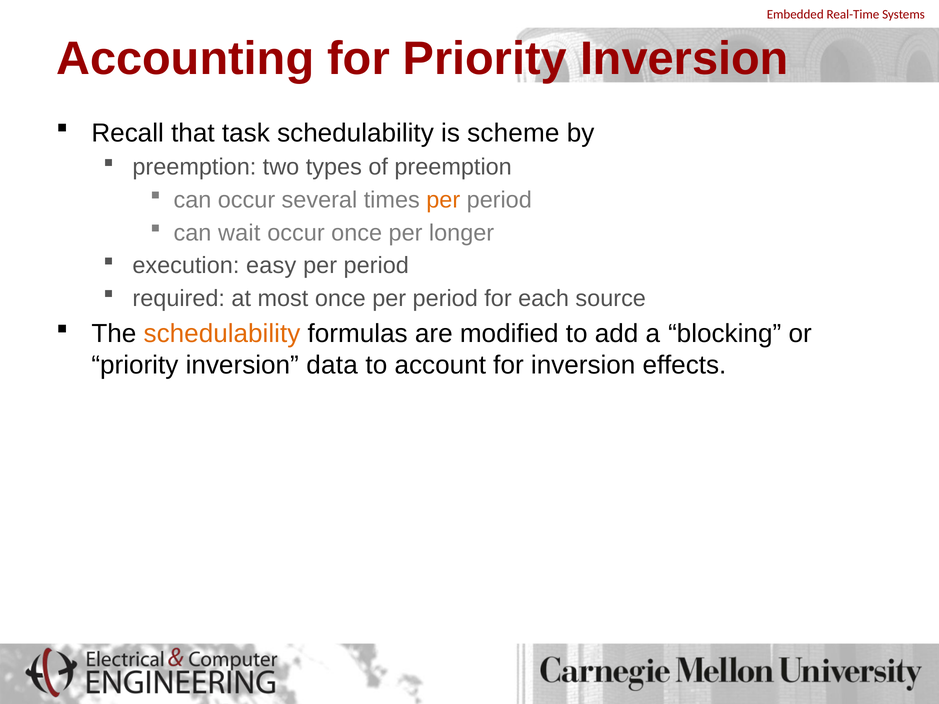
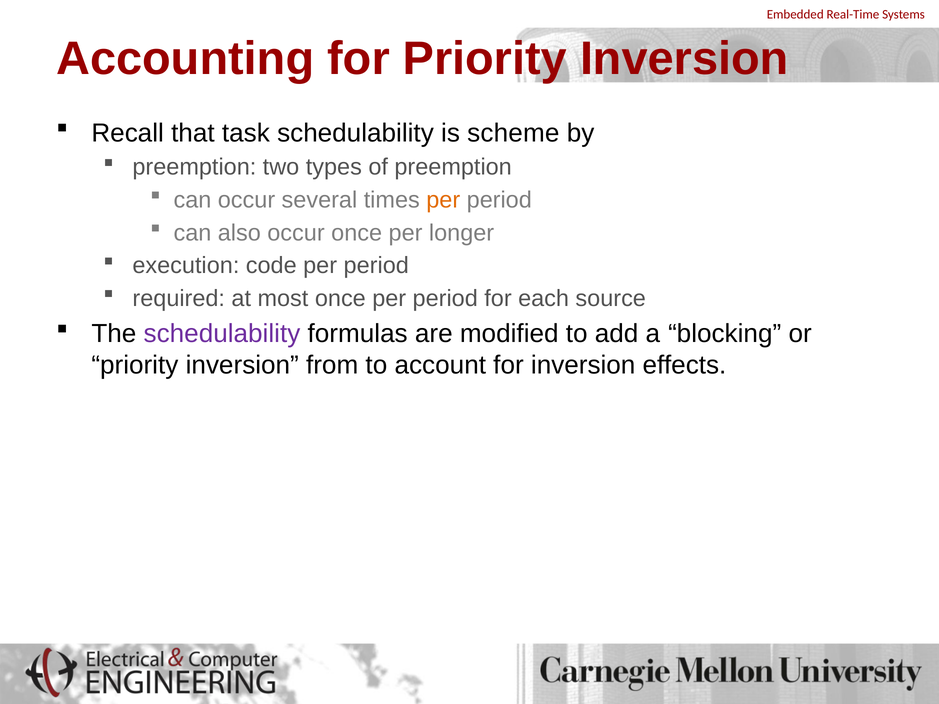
wait: wait -> also
easy: easy -> code
schedulability at (222, 334) colour: orange -> purple
data: data -> from
